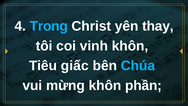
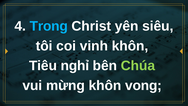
thay: thay -> siêu
giấc: giấc -> nghỉ
Chúa colour: light blue -> light green
phần: phần -> vong
